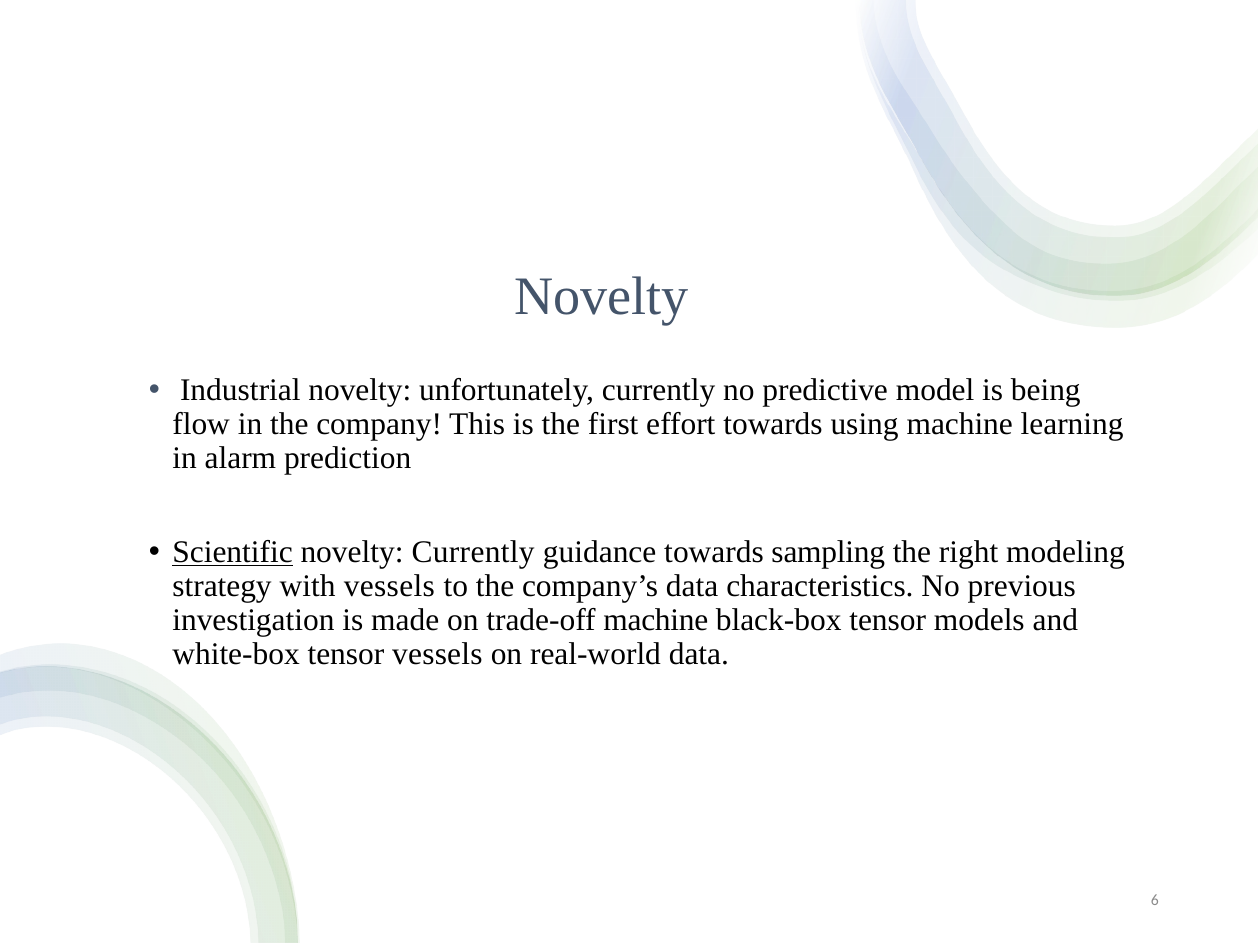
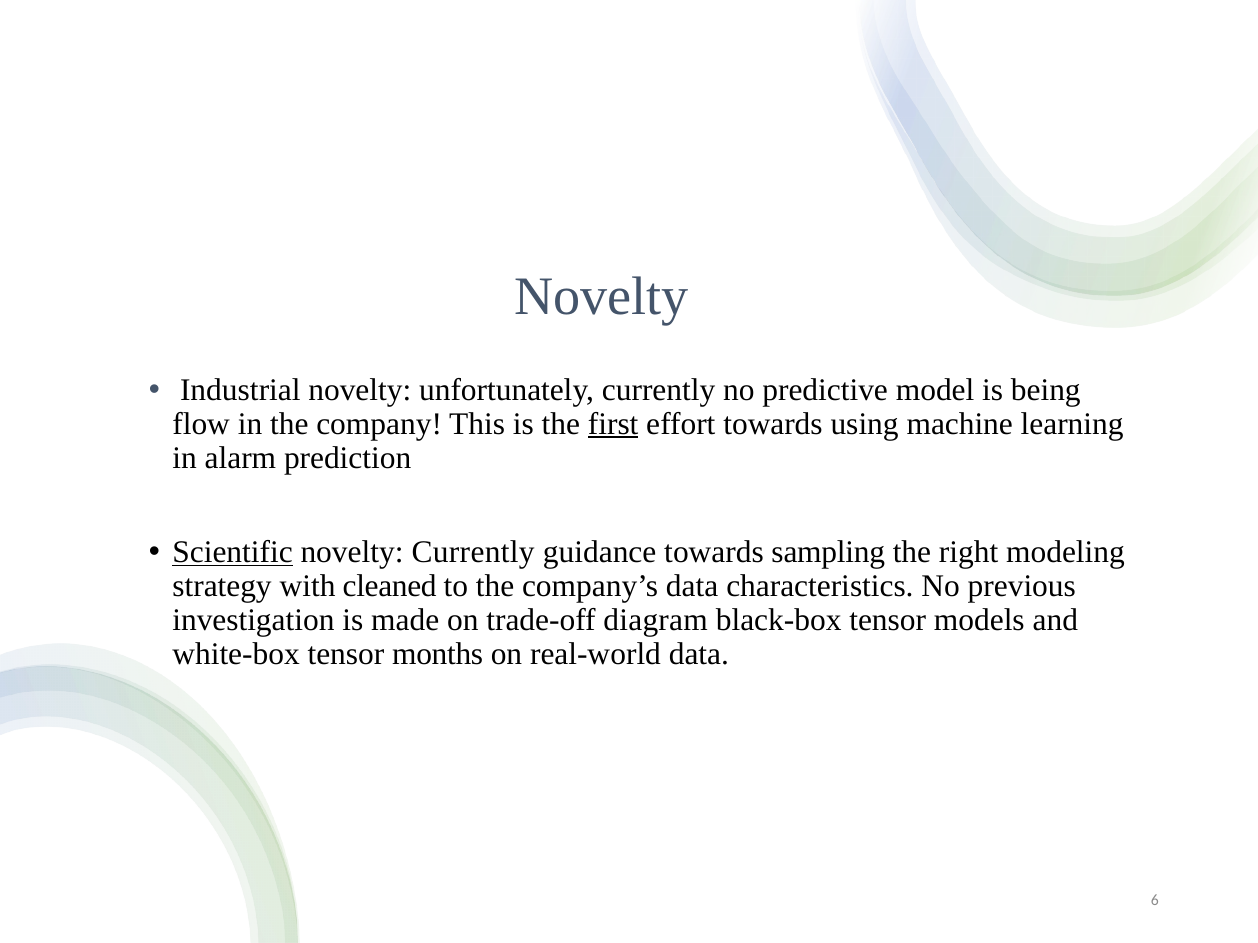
first underline: none -> present
with vessels: vessels -> cleaned
trade-off machine: machine -> diagram
tensor vessels: vessels -> months
